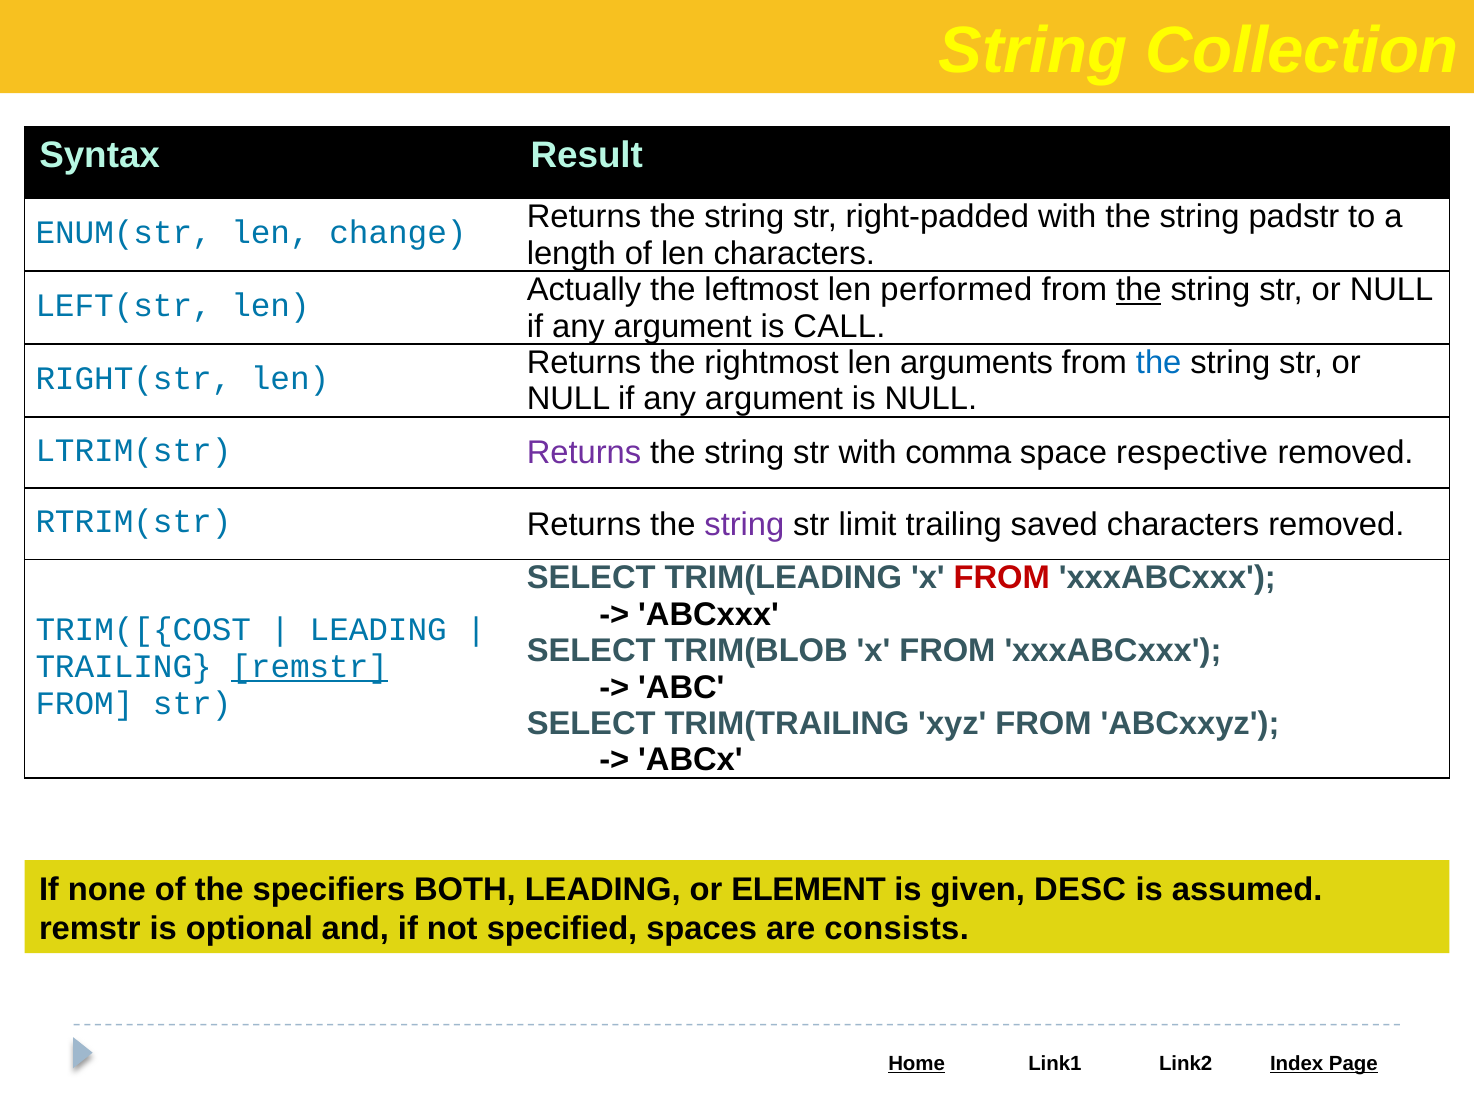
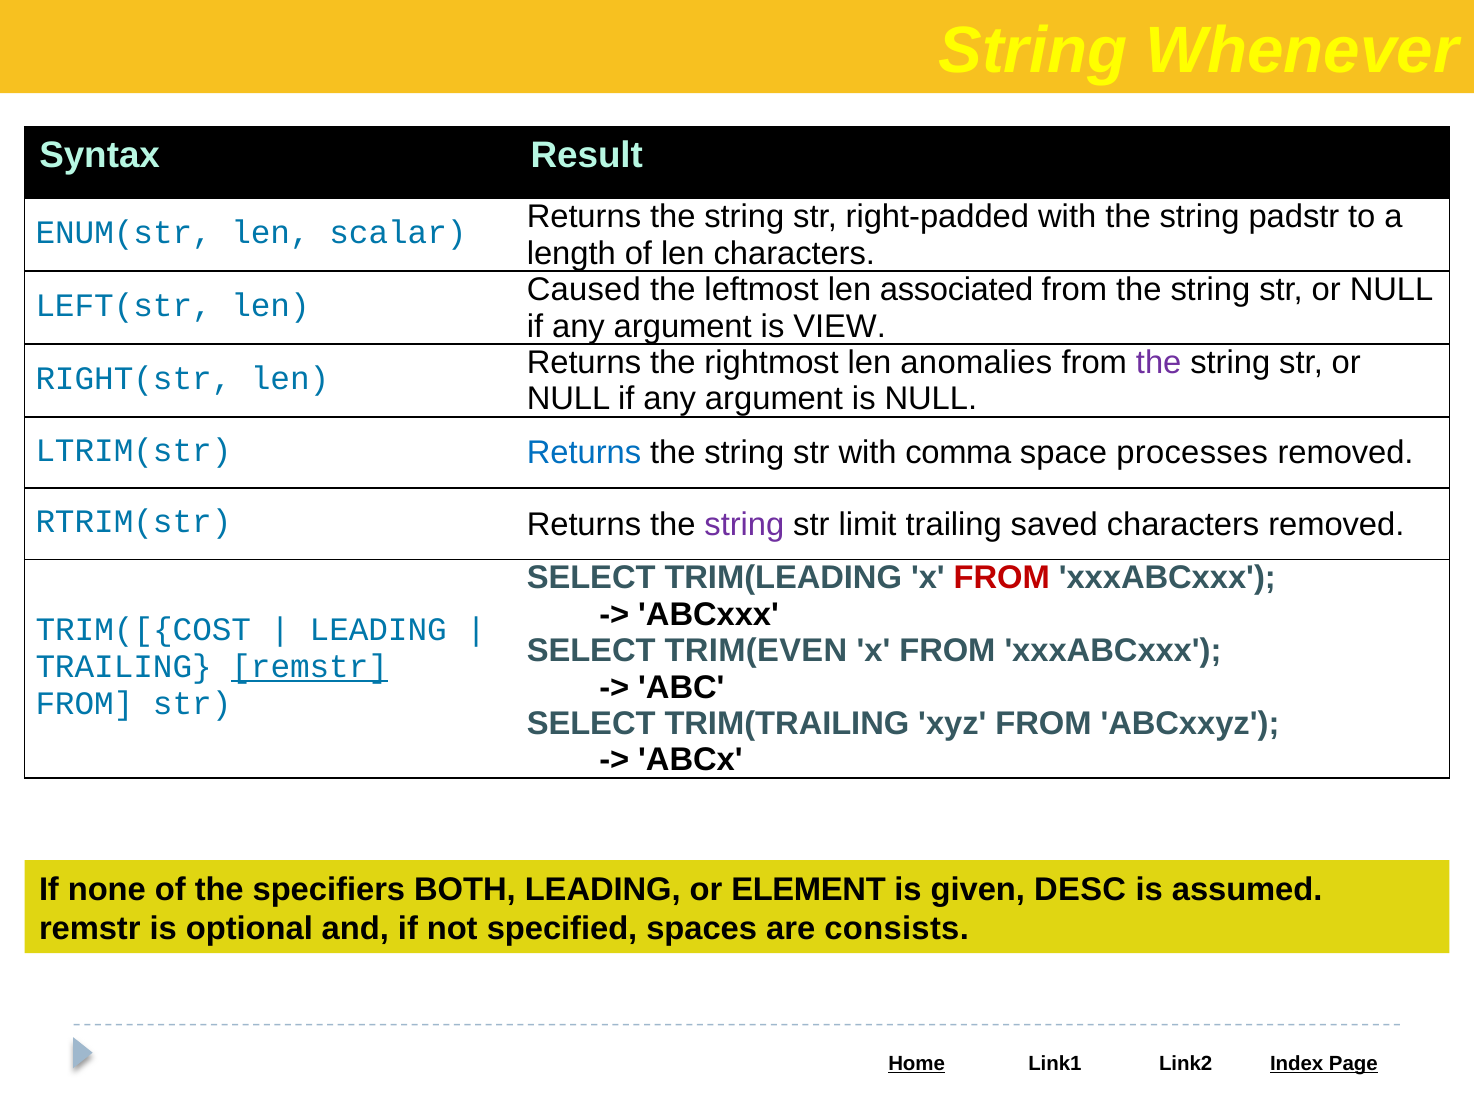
Collection: Collection -> Whenever
change: change -> scalar
Actually: Actually -> Caused
performed: performed -> associated
the at (1139, 290) underline: present -> none
CALL: CALL -> VIEW
arguments: arguments -> anomalies
the at (1159, 363) colour: blue -> purple
Returns at (584, 453) colour: purple -> blue
respective: respective -> processes
TRIM(BLOB: TRIM(BLOB -> TRIM(EVEN
